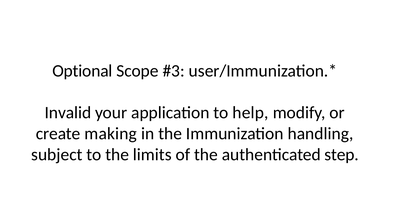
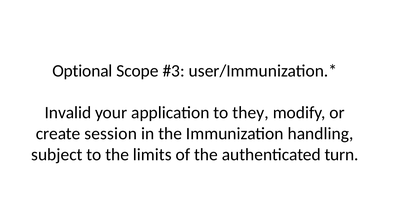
help: help -> they
making: making -> session
step: step -> turn
